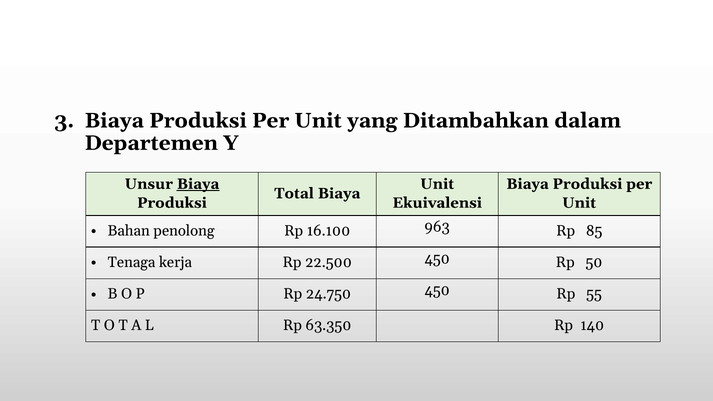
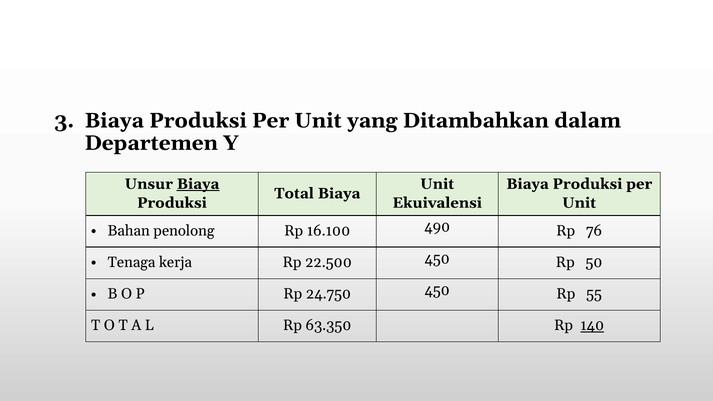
963: 963 -> 490
85: 85 -> 76
140 underline: none -> present
